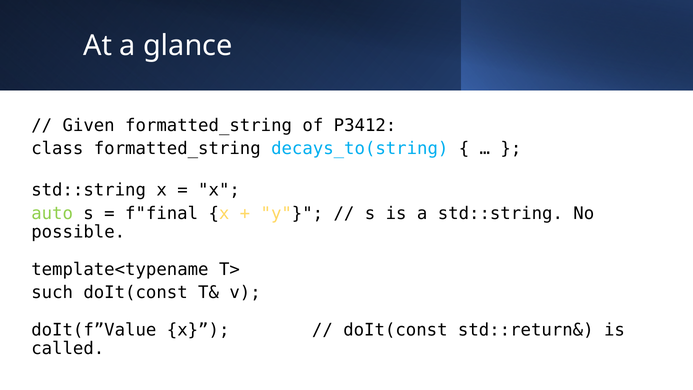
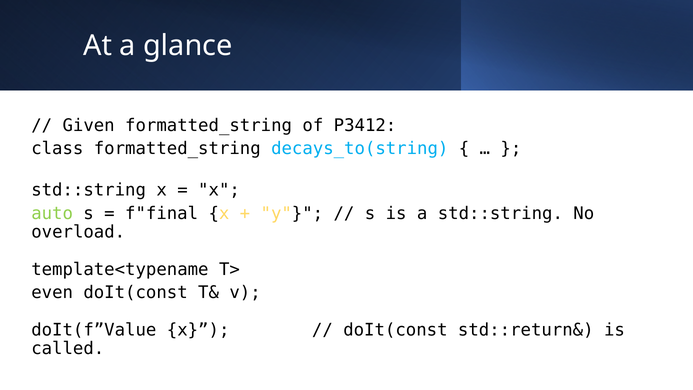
possible: possible -> overload
such: such -> even
